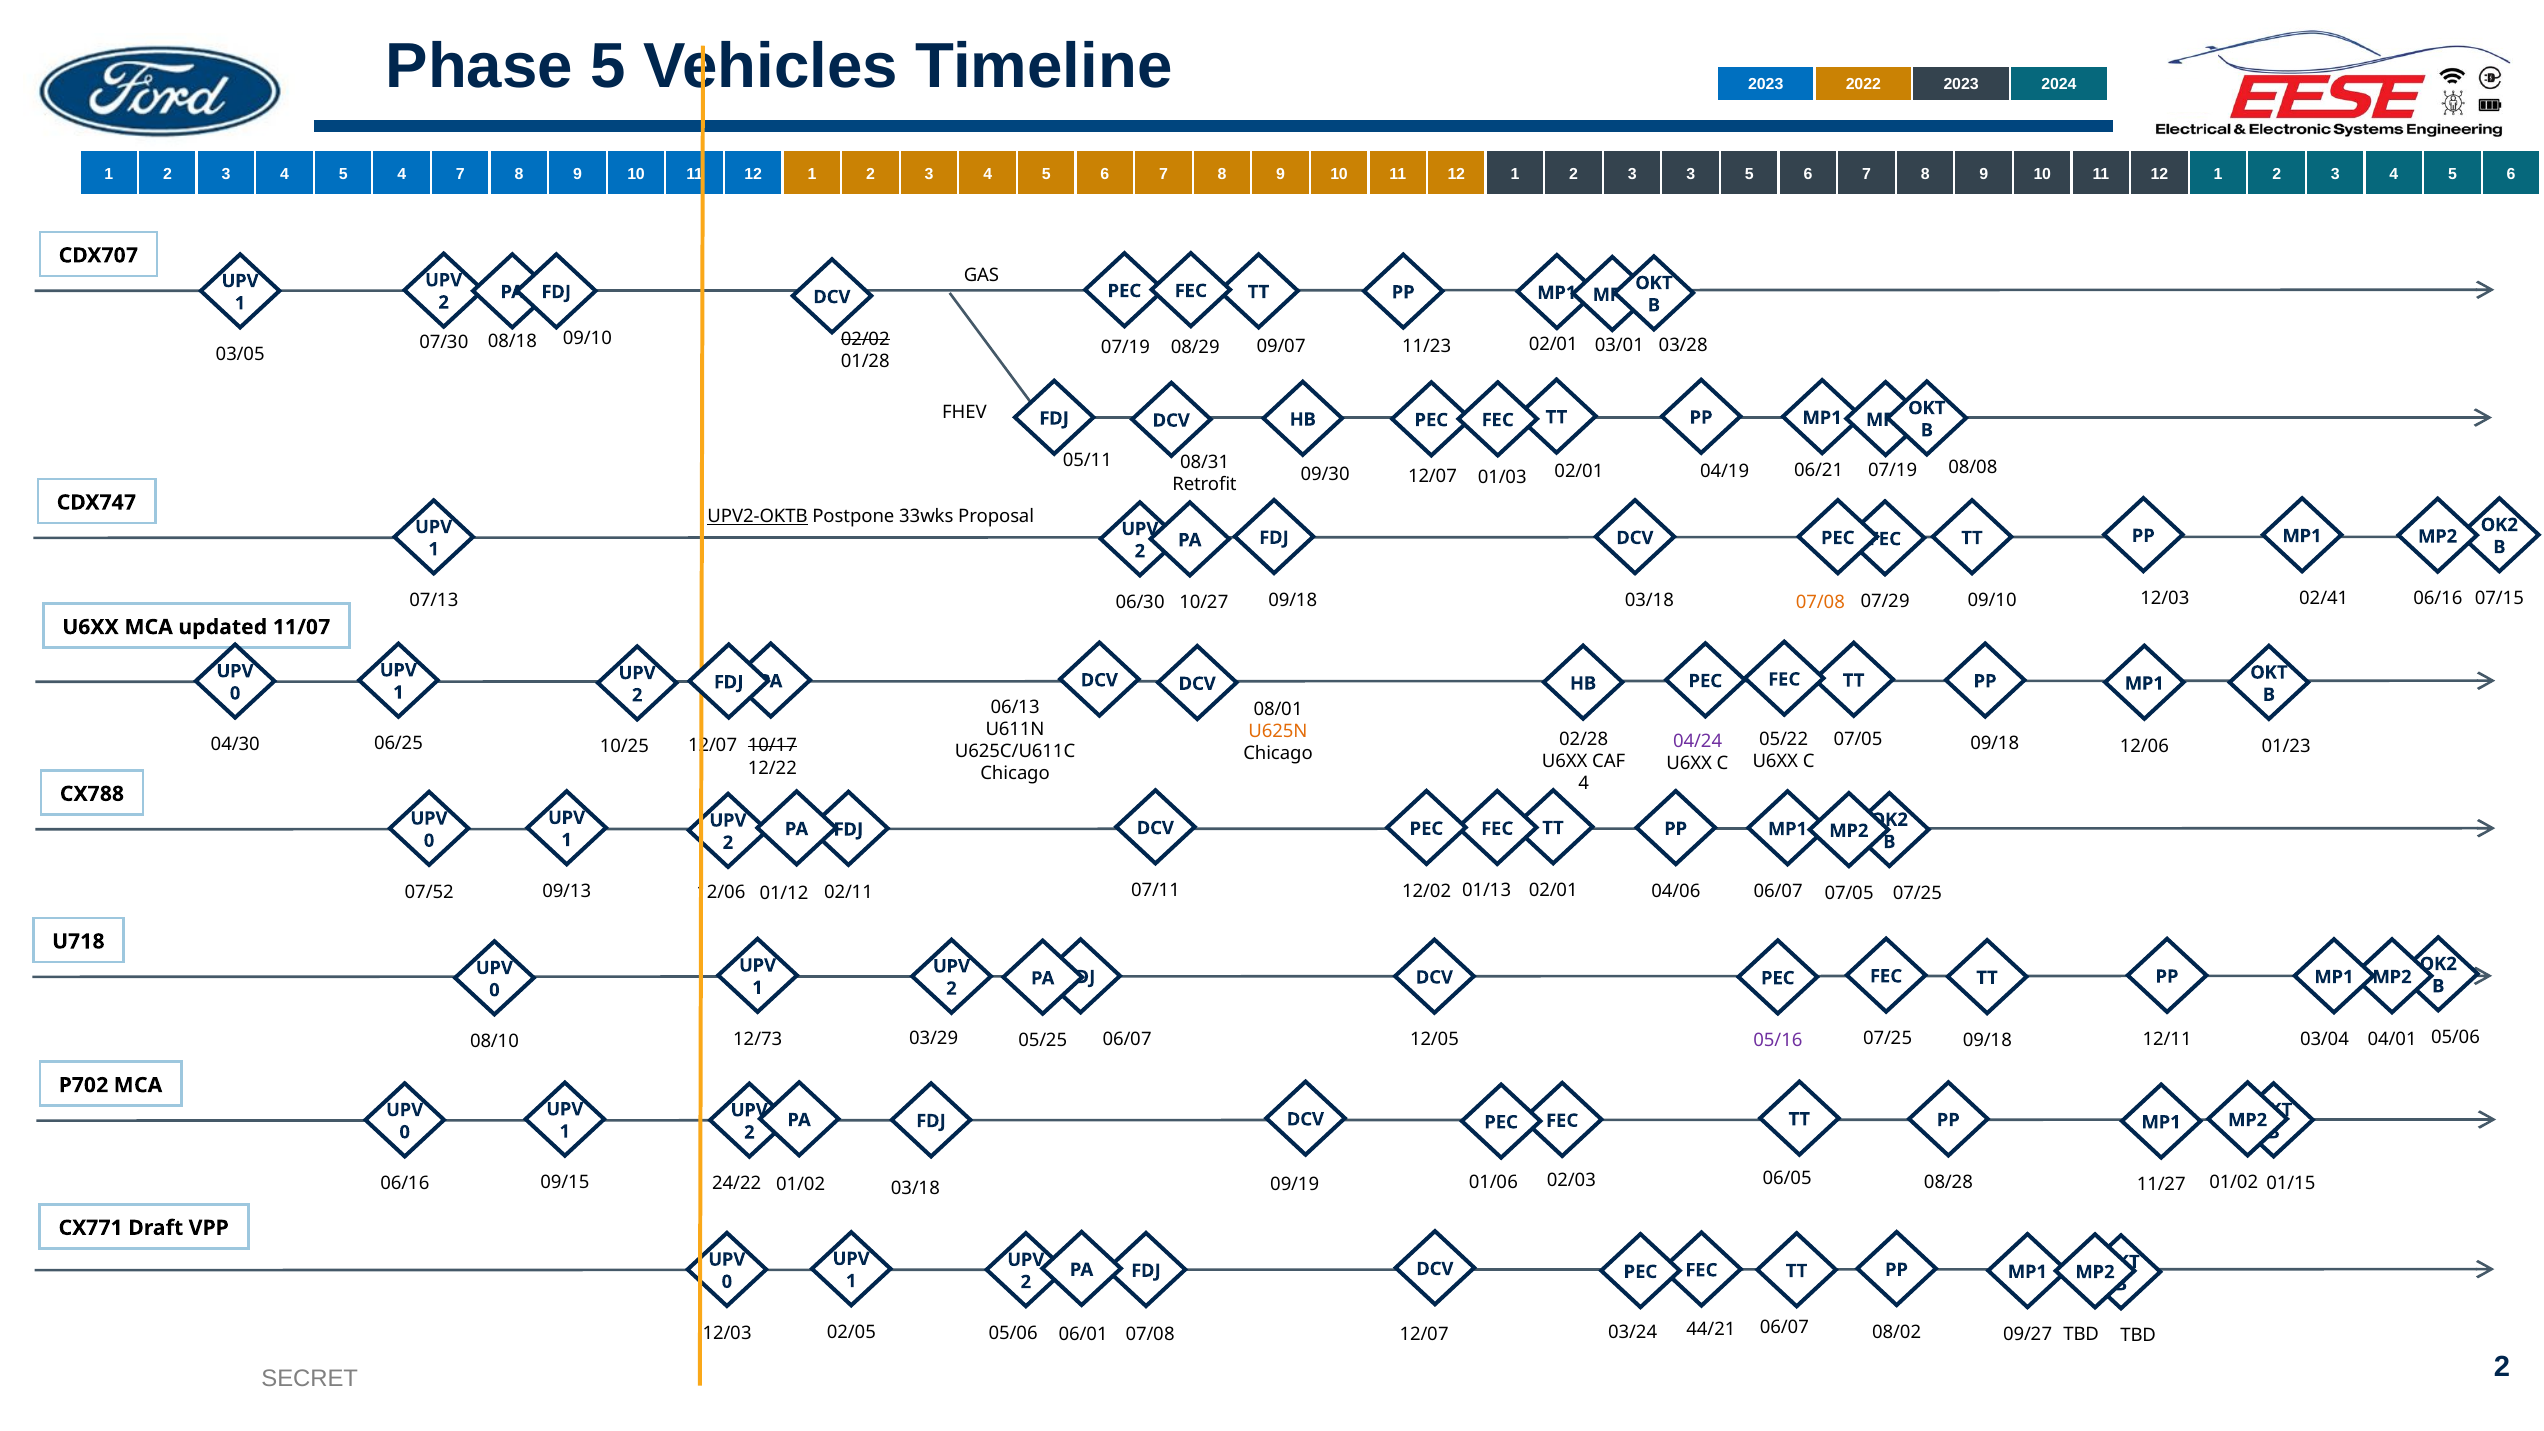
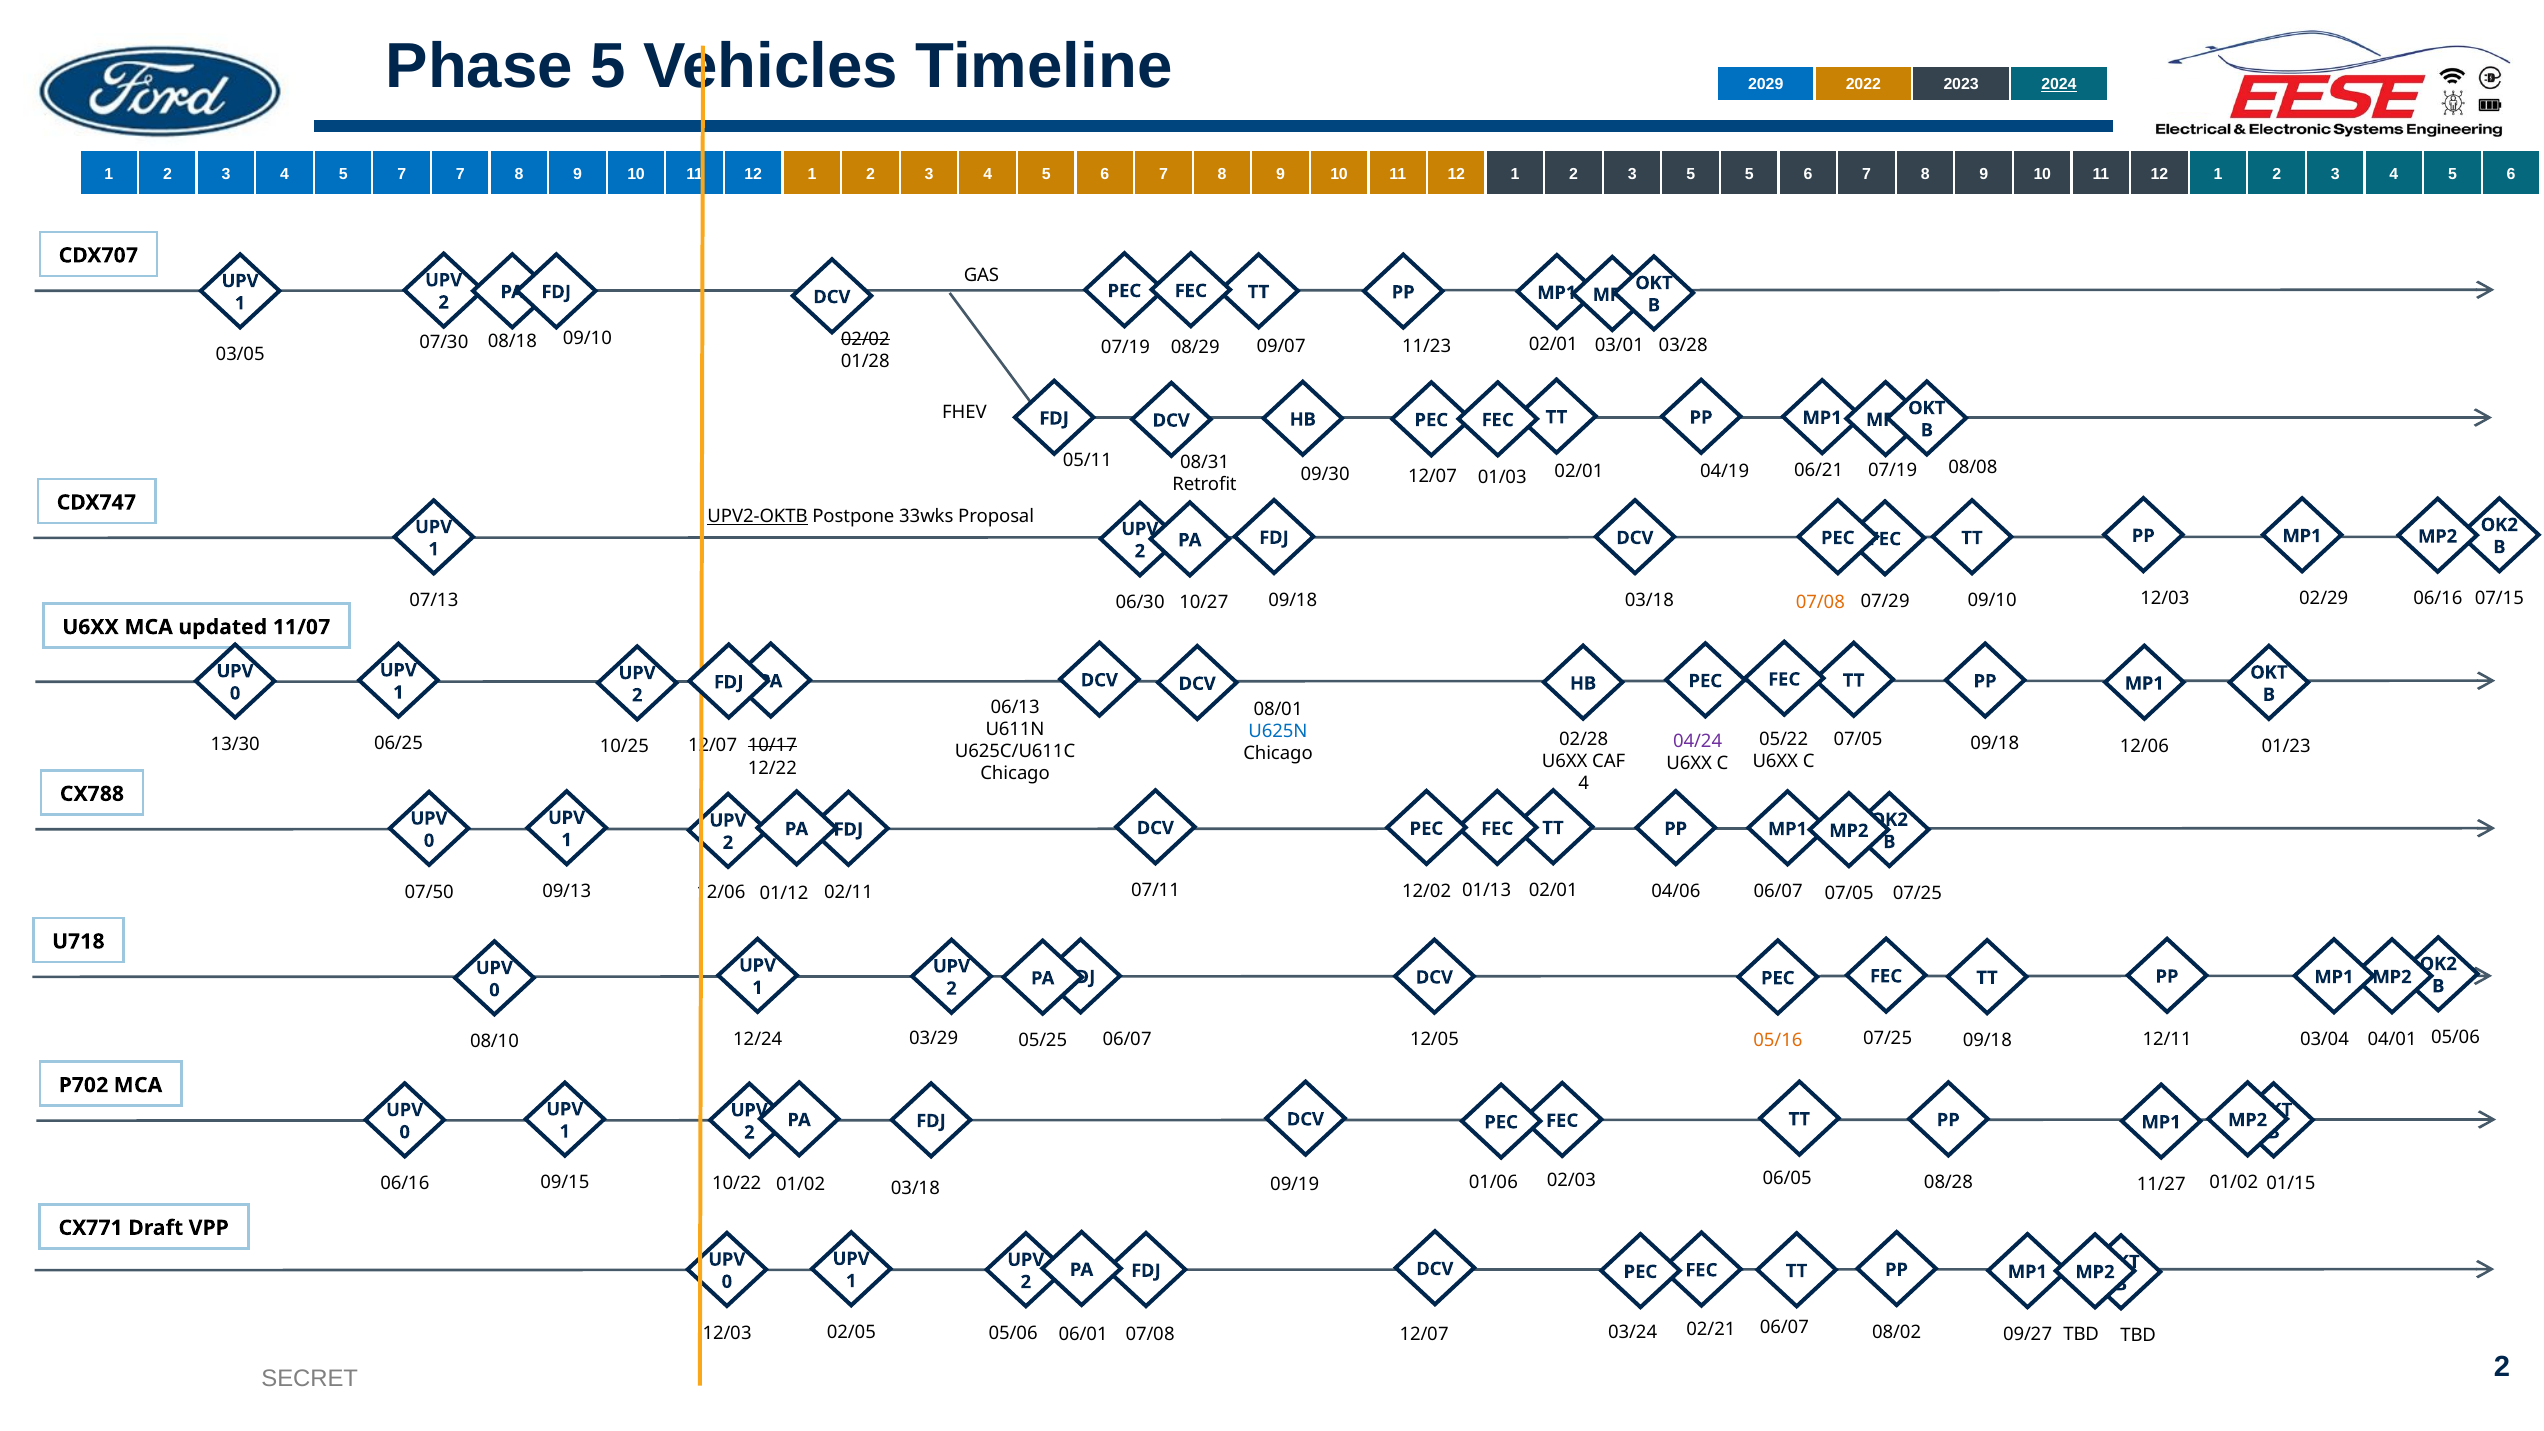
2023 at (1766, 85): 2023 -> 2029
2024 underline: none -> present
5 4: 4 -> 7
3 3: 3 -> 5
02/41: 02/41 -> 02/29
U625N colour: orange -> blue
04/30: 04/30 -> 13/30
07/52: 07/52 -> 07/50
12/73: 12/73 -> 12/24
05/16 colour: purple -> orange
24/22: 24/22 -> 10/22
44/21: 44/21 -> 02/21
